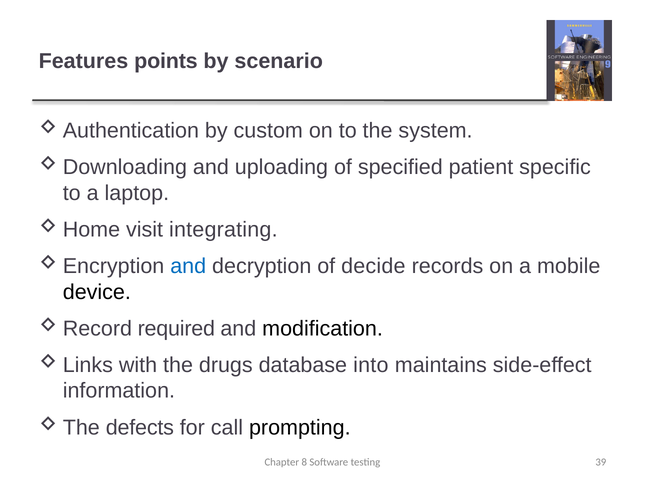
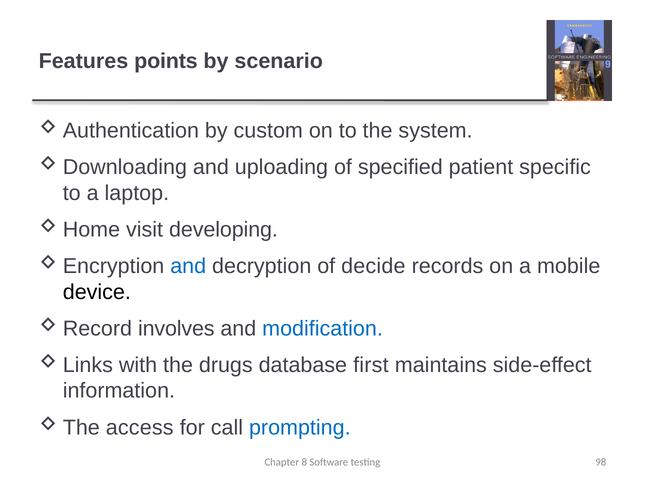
integrating: integrating -> developing
required: required -> involves
modification colour: black -> blue
into: into -> first
defects: defects -> access
prompting colour: black -> blue
39: 39 -> 98
